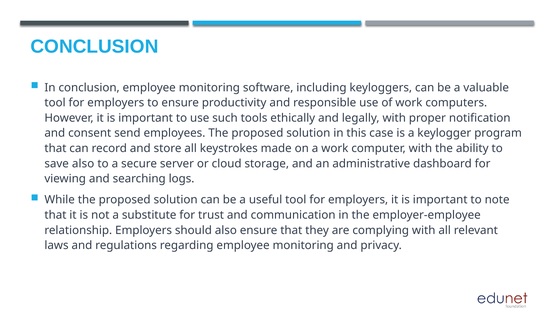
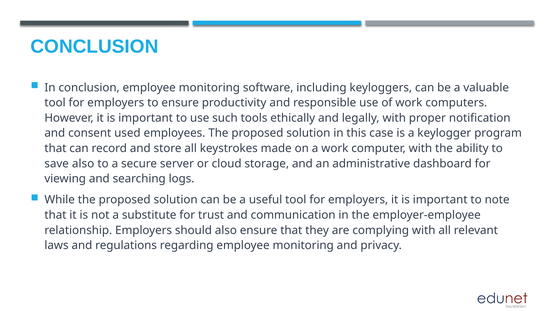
send: send -> used
